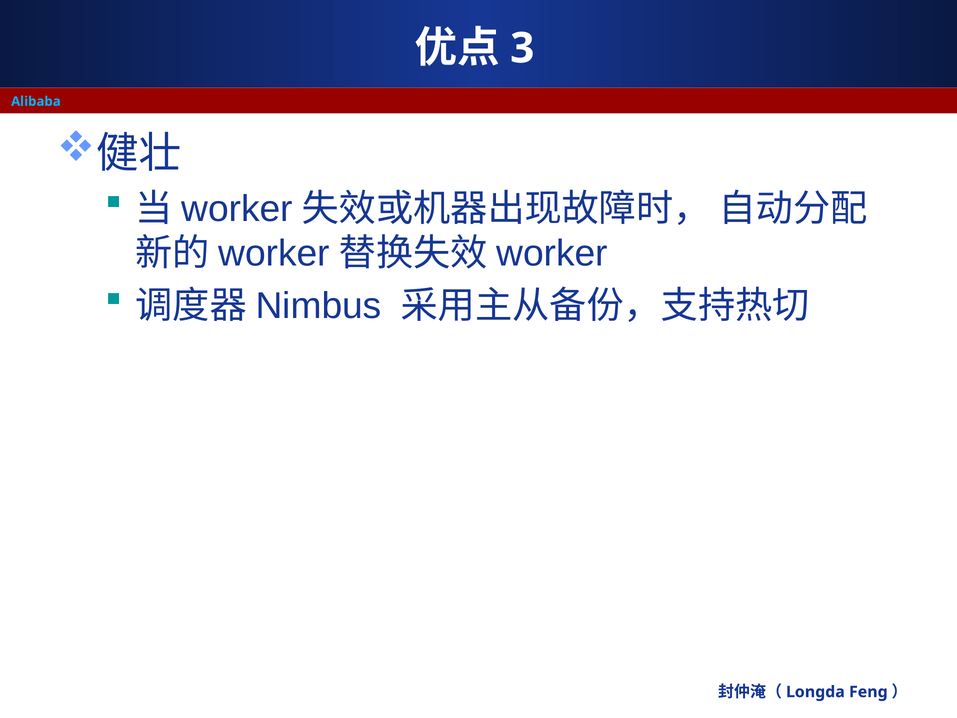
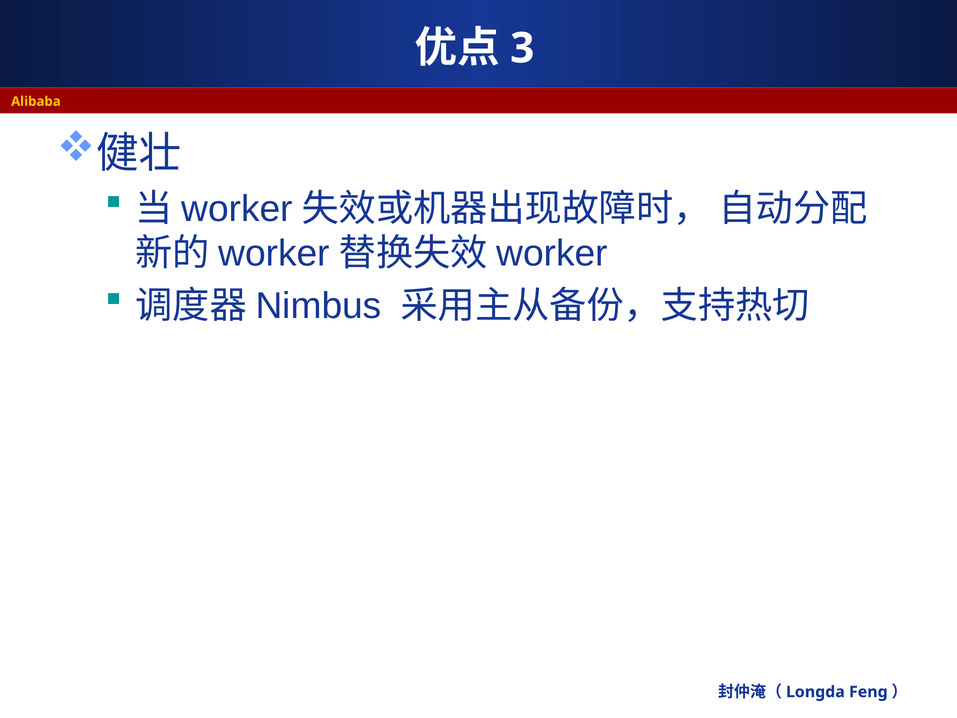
Alibaba colour: light blue -> yellow
